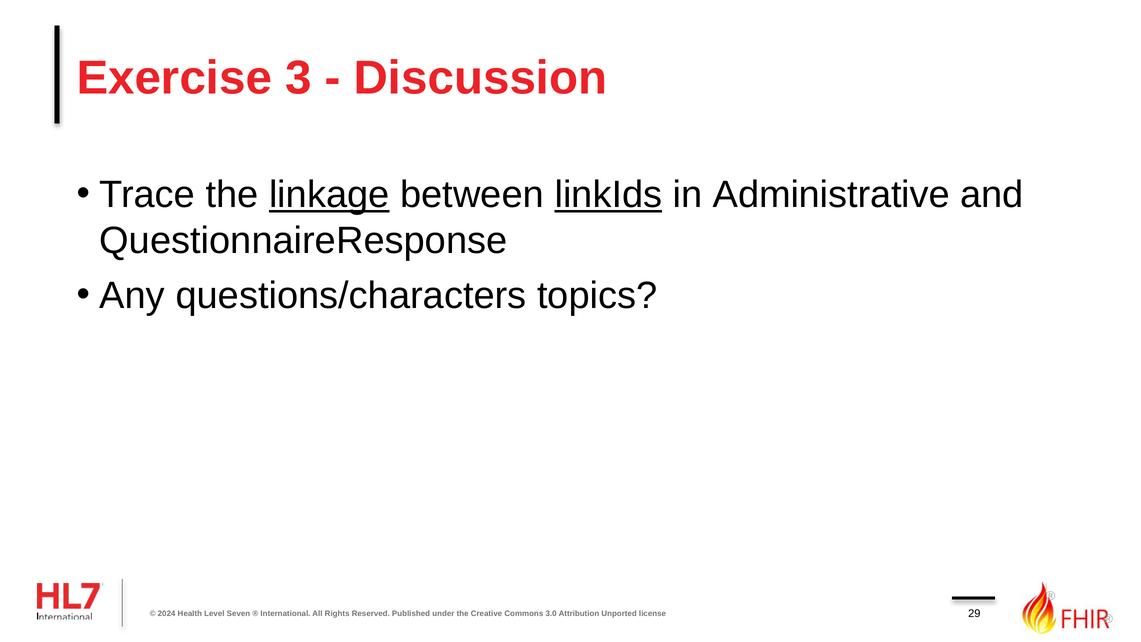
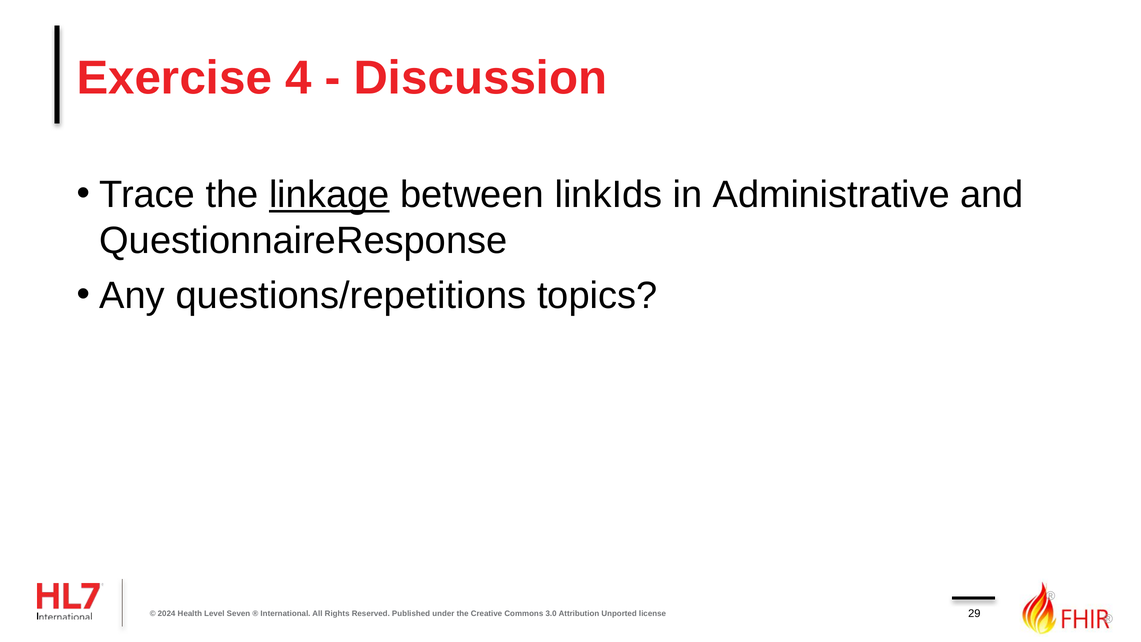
3: 3 -> 4
linkIds underline: present -> none
questions/characters: questions/characters -> questions/repetitions
